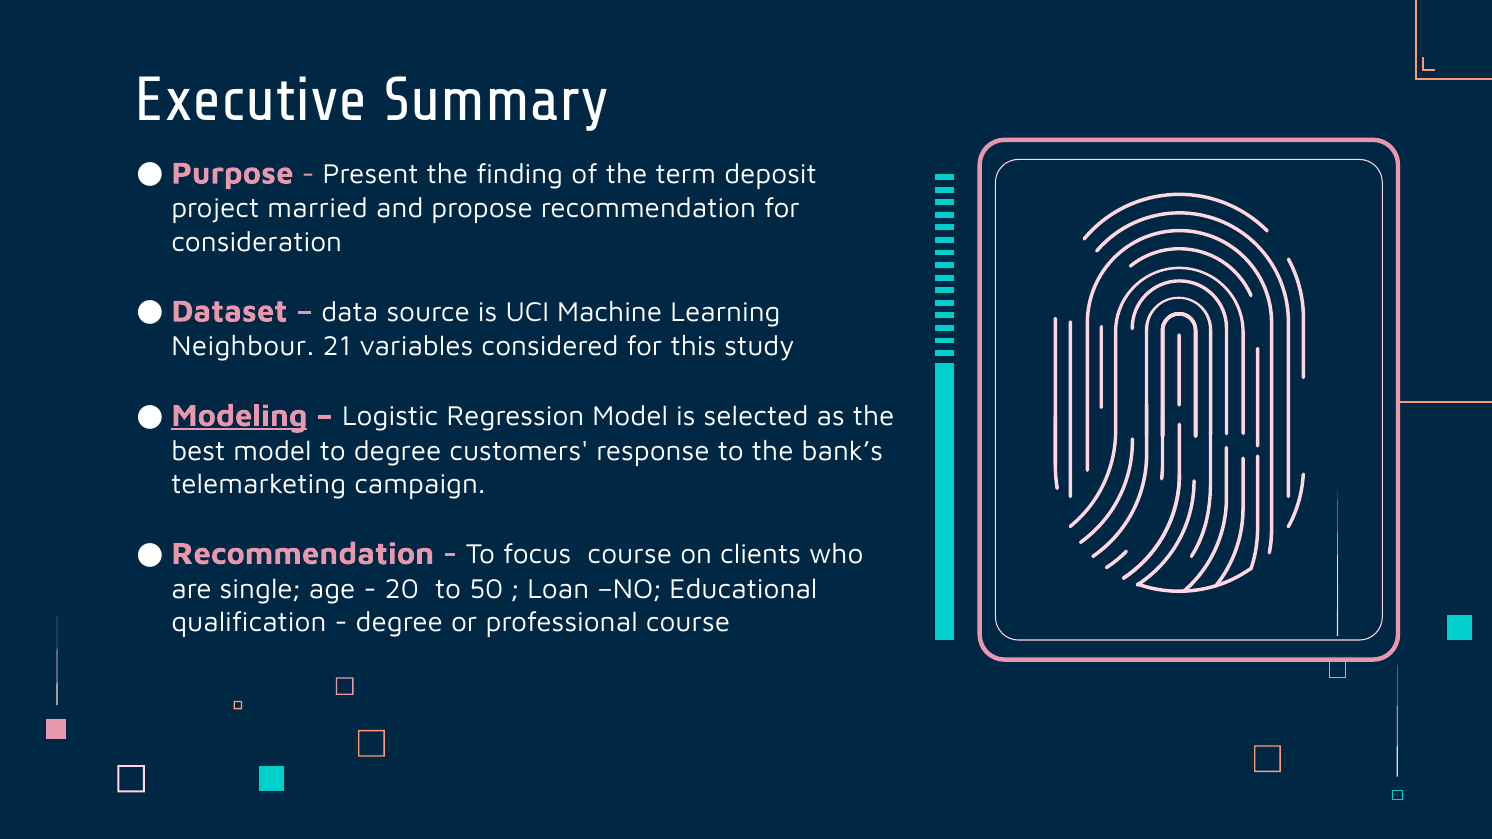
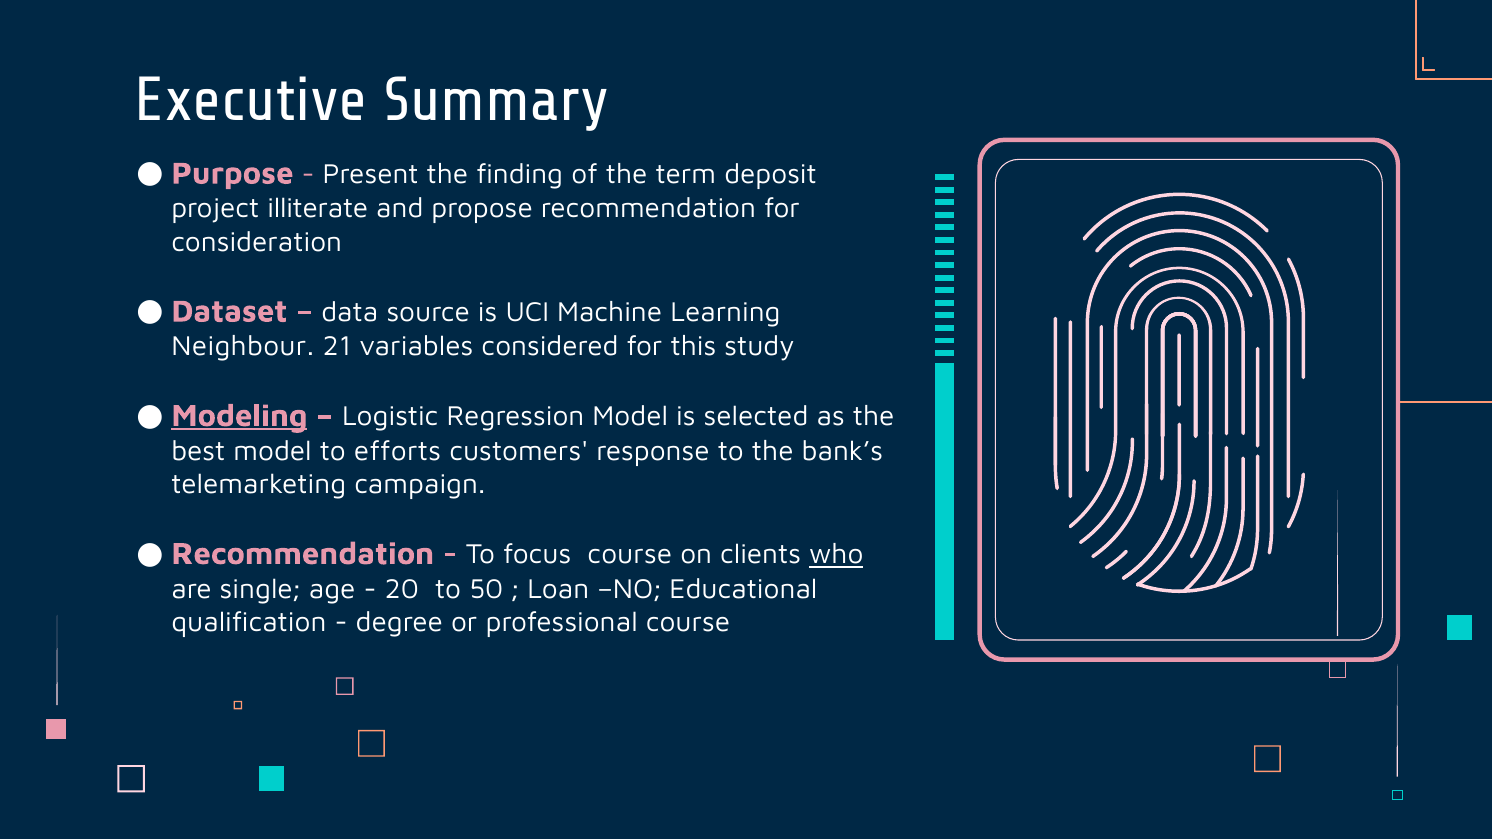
married: married -> illiterate
to degree: degree -> efforts
who underline: none -> present
